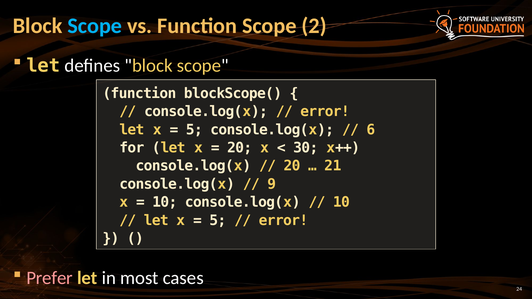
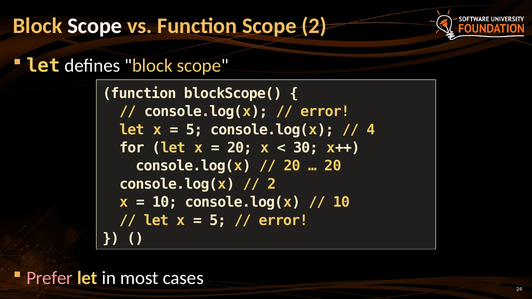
Scope at (95, 26) colour: light blue -> white
6: 6 -> 4
21 at (333, 166): 21 -> 20
9 at (272, 184): 9 -> 2
